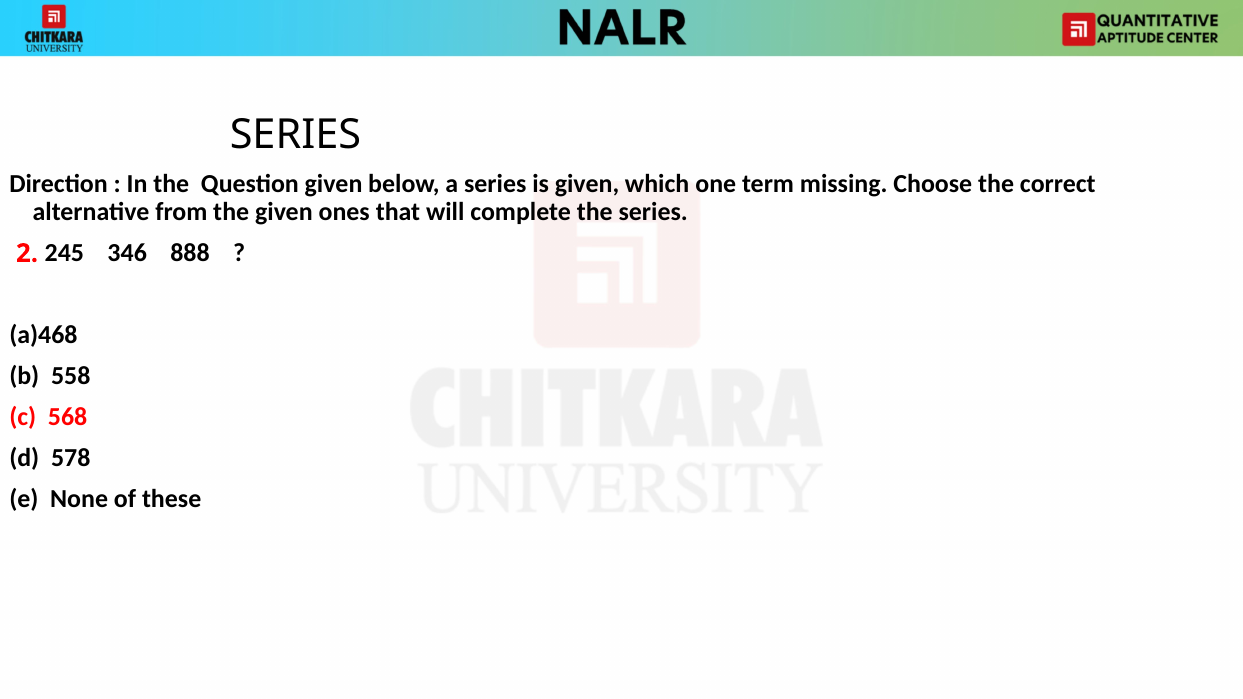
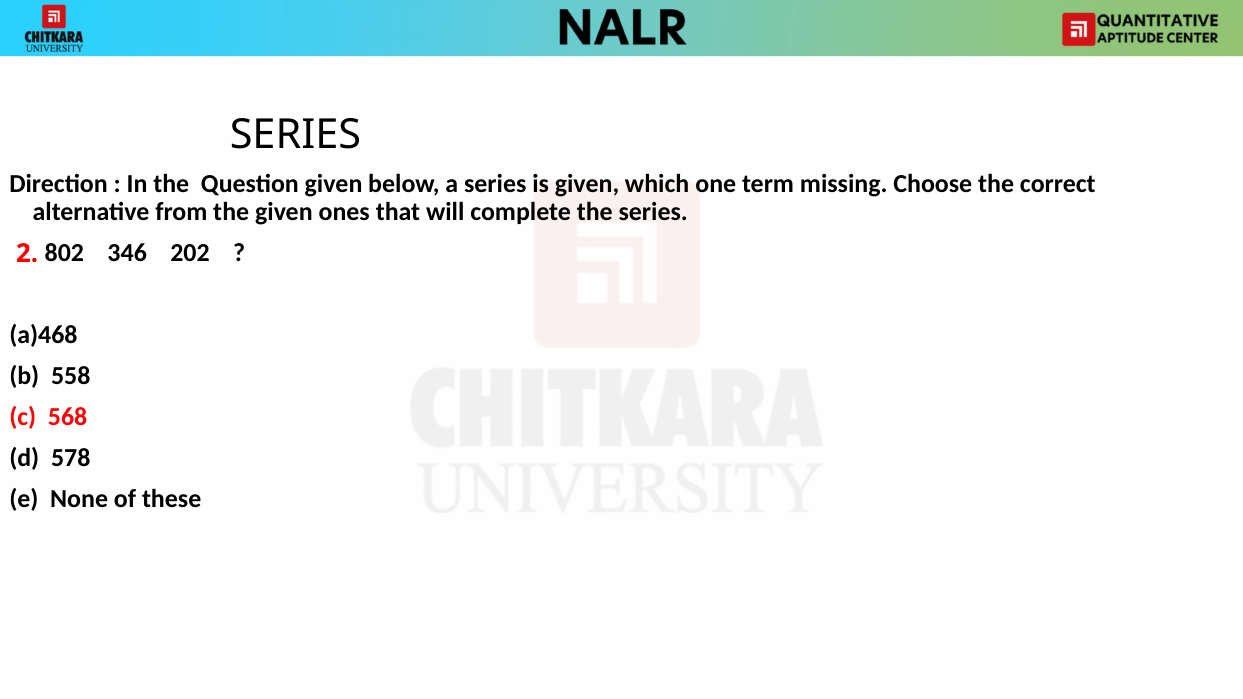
245: 245 -> 802
888: 888 -> 202
